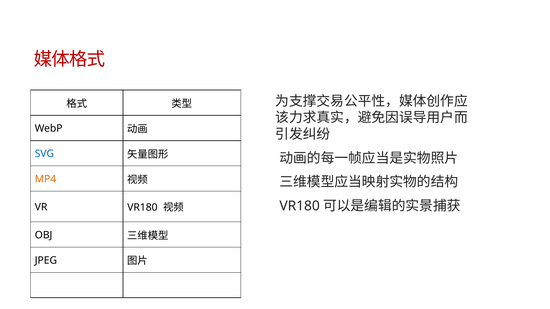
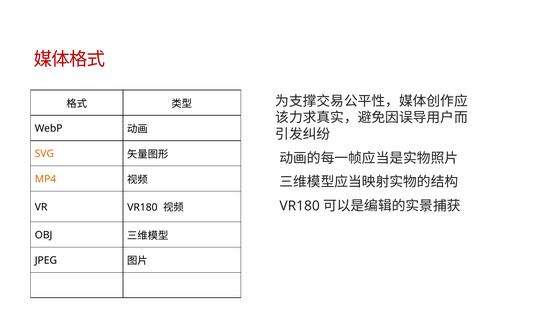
SVG colour: blue -> orange
